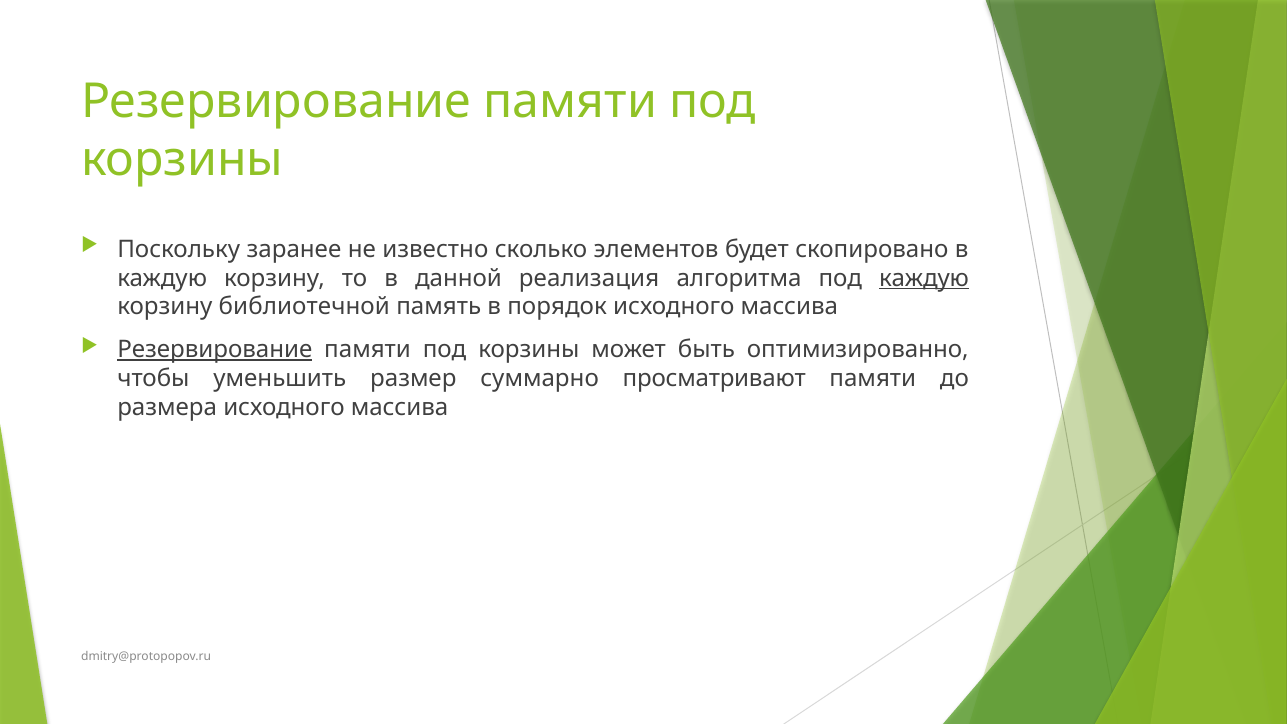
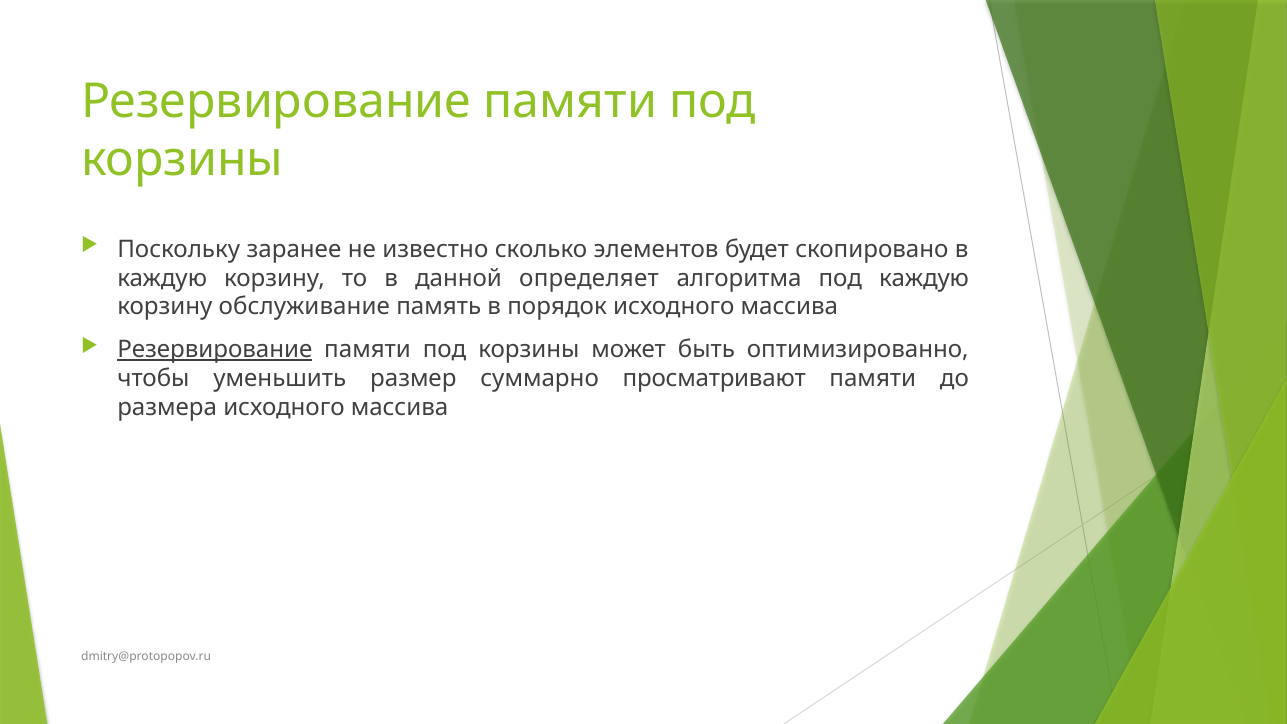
реализация: реализация -> определяет
каждую at (924, 278) underline: present -> none
библиотечной: библиотечной -> обслуживание
